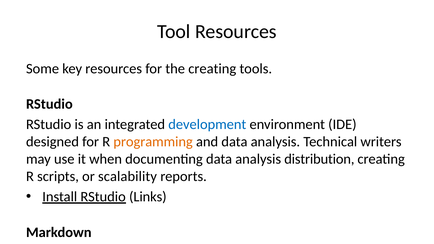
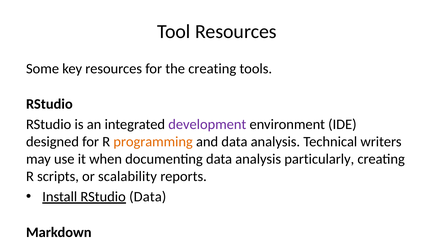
development colour: blue -> purple
analysis distribution: distribution -> particularly
RStudio Links: Links -> Data
